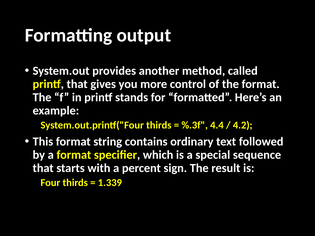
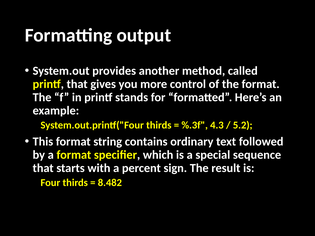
4.4: 4.4 -> 4.3
4.2: 4.2 -> 5.2
1.339: 1.339 -> 8.482
